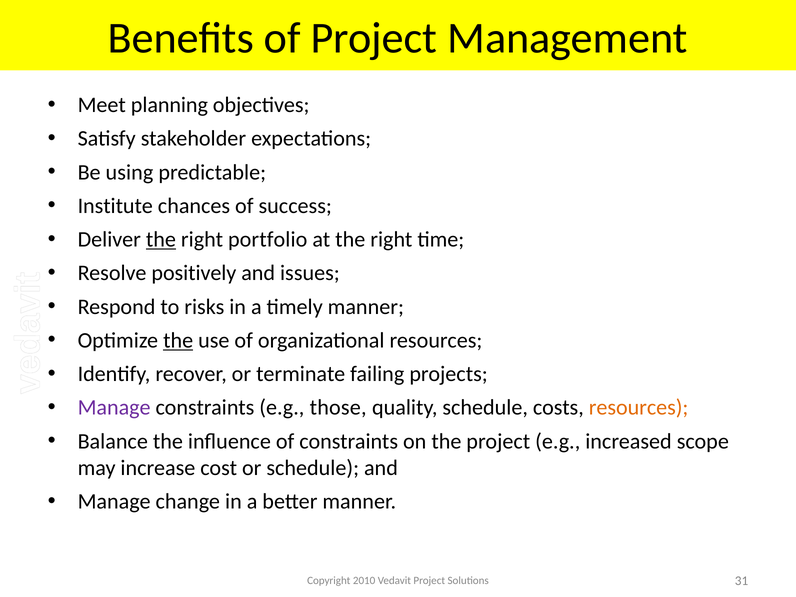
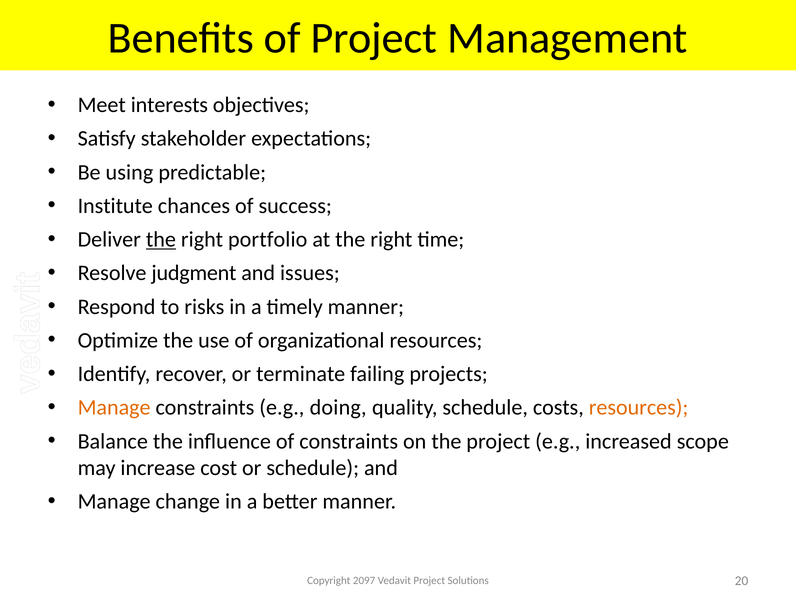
planning: planning -> interests
positively: positively -> judgment
the at (178, 340) underline: present -> none
Manage at (114, 408) colour: purple -> orange
those: those -> doing
2010: 2010 -> 2097
31: 31 -> 20
